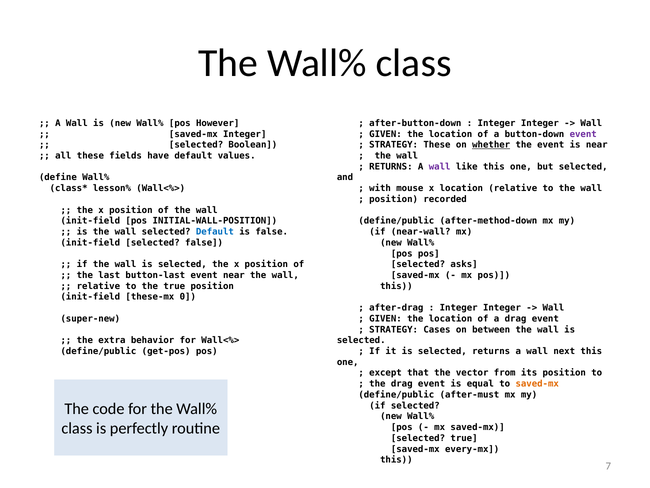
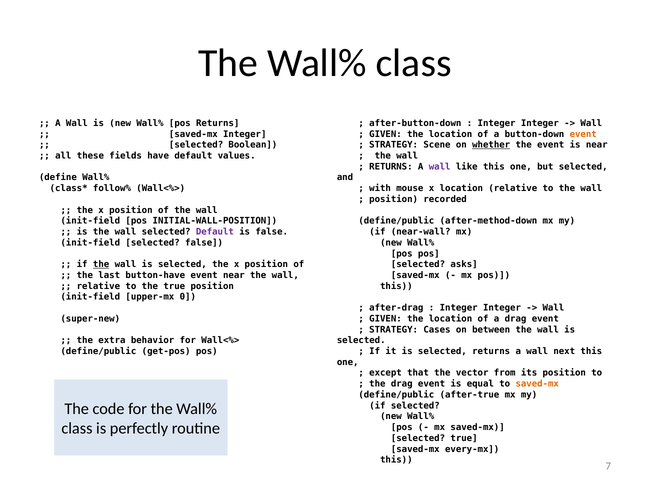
pos However: However -> Returns
event at (583, 134) colour: purple -> orange
STRATEGY These: These -> Scene
lesson%: lesson% -> follow%
Default at (215, 232) colour: blue -> purple
the at (101, 264) underline: none -> present
button-last: button-last -> button-have
these-mx: these-mx -> upper-mx
after-must: after-must -> after-true
